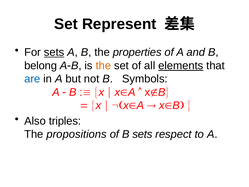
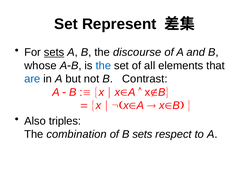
properties: properties -> discourse
belong: belong -> whose
the at (103, 66) colour: orange -> blue
elements underline: present -> none
Symbols: Symbols -> Contrast
propositions: propositions -> combination
